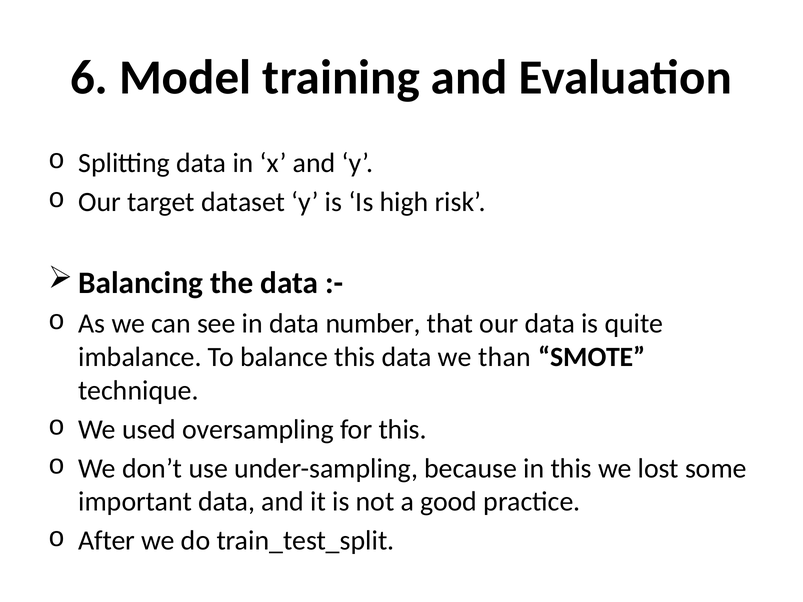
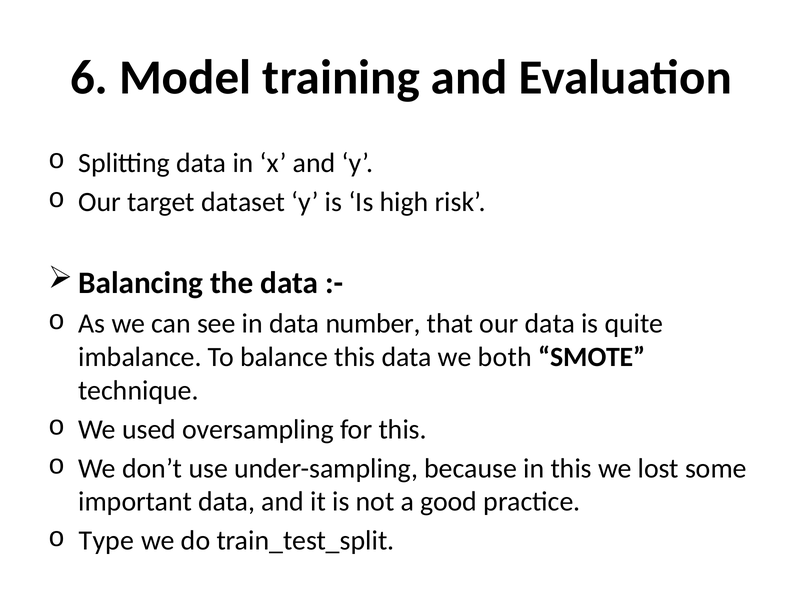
than: than -> both
After: After -> Type
